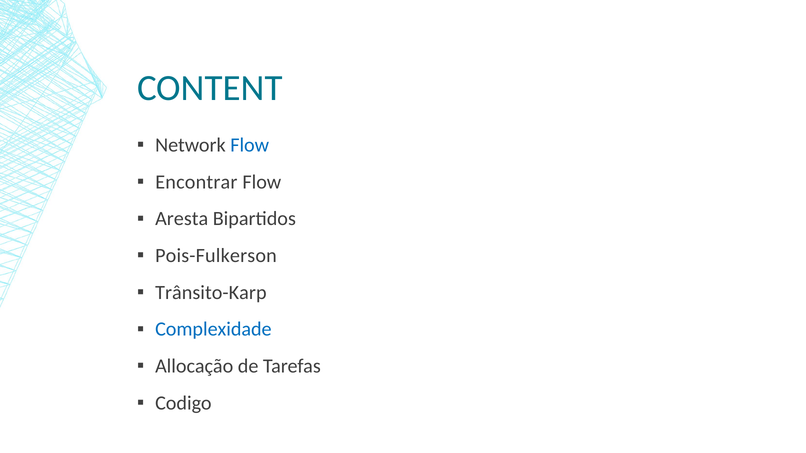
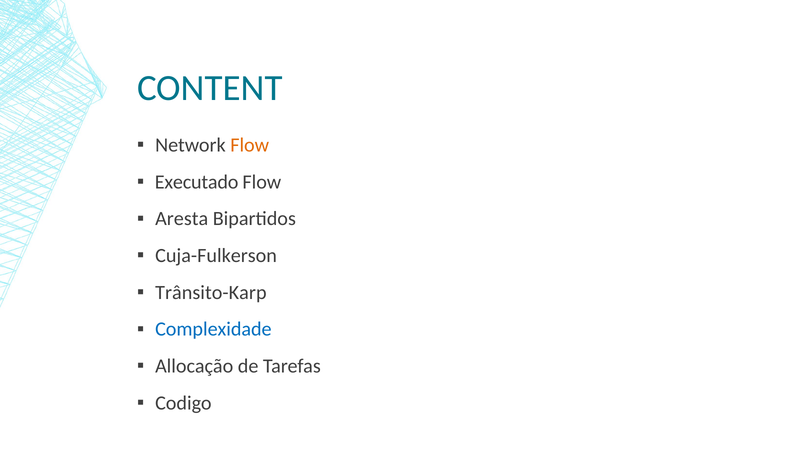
Flow at (250, 145) colour: blue -> orange
Encontrar: Encontrar -> Executado
Pois-Fulkerson: Pois-Fulkerson -> Cuja-Fulkerson
